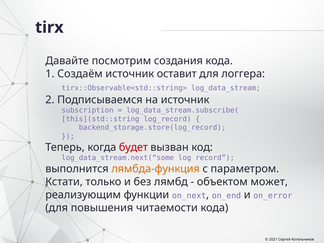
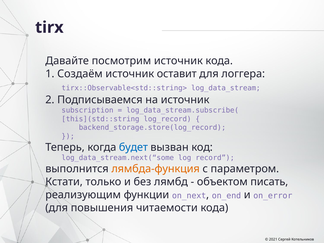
посмотрим создания: создания -> источник
будет colour: red -> blue
может: может -> писать
